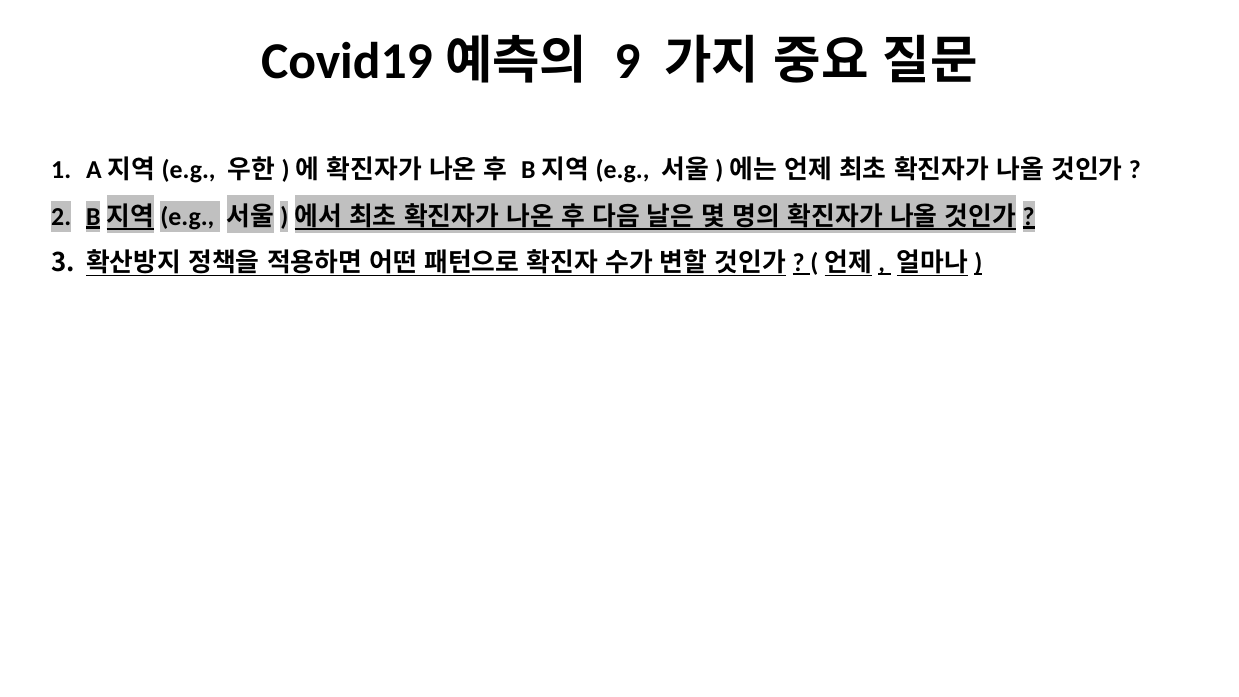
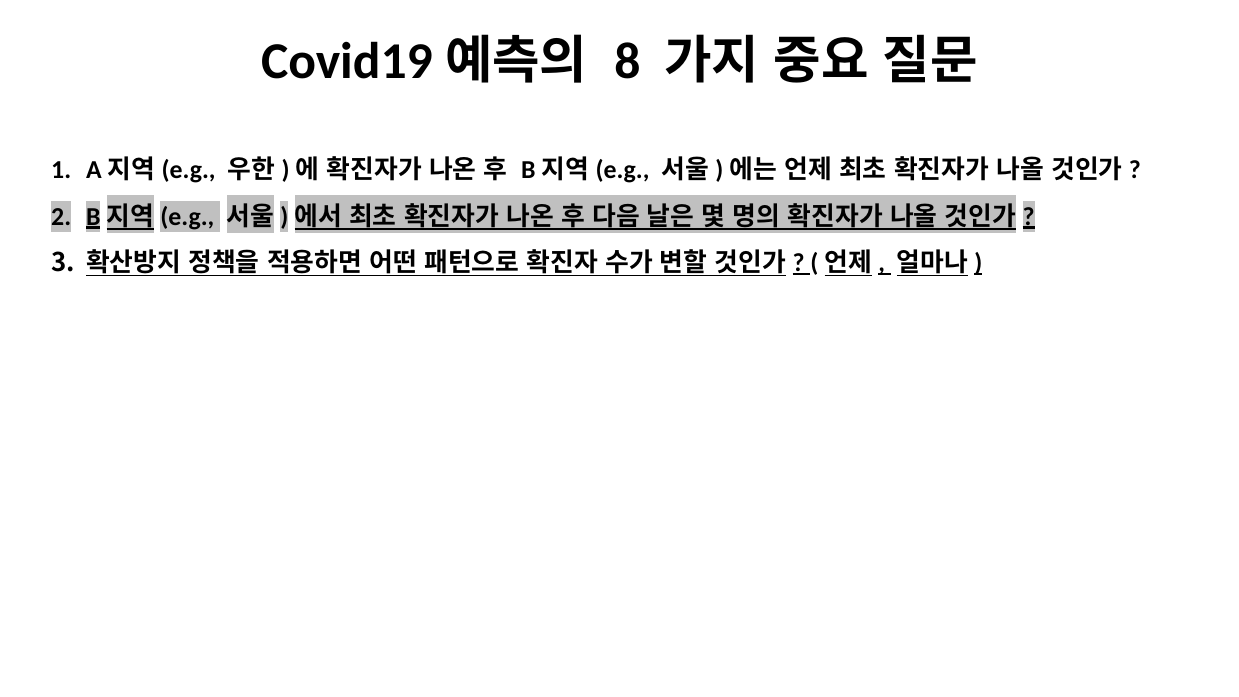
9: 9 -> 8
